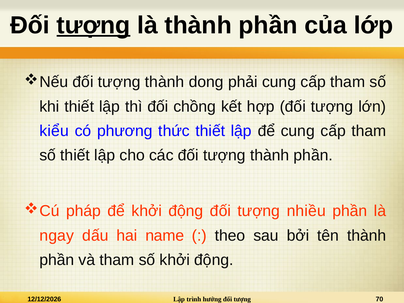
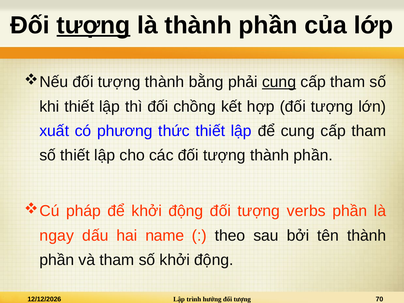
dong: dong -> bằng
cung at (279, 82) underline: none -> present
kiểu: kiểu -> xuất
nhiều: nhiều -> verbs
